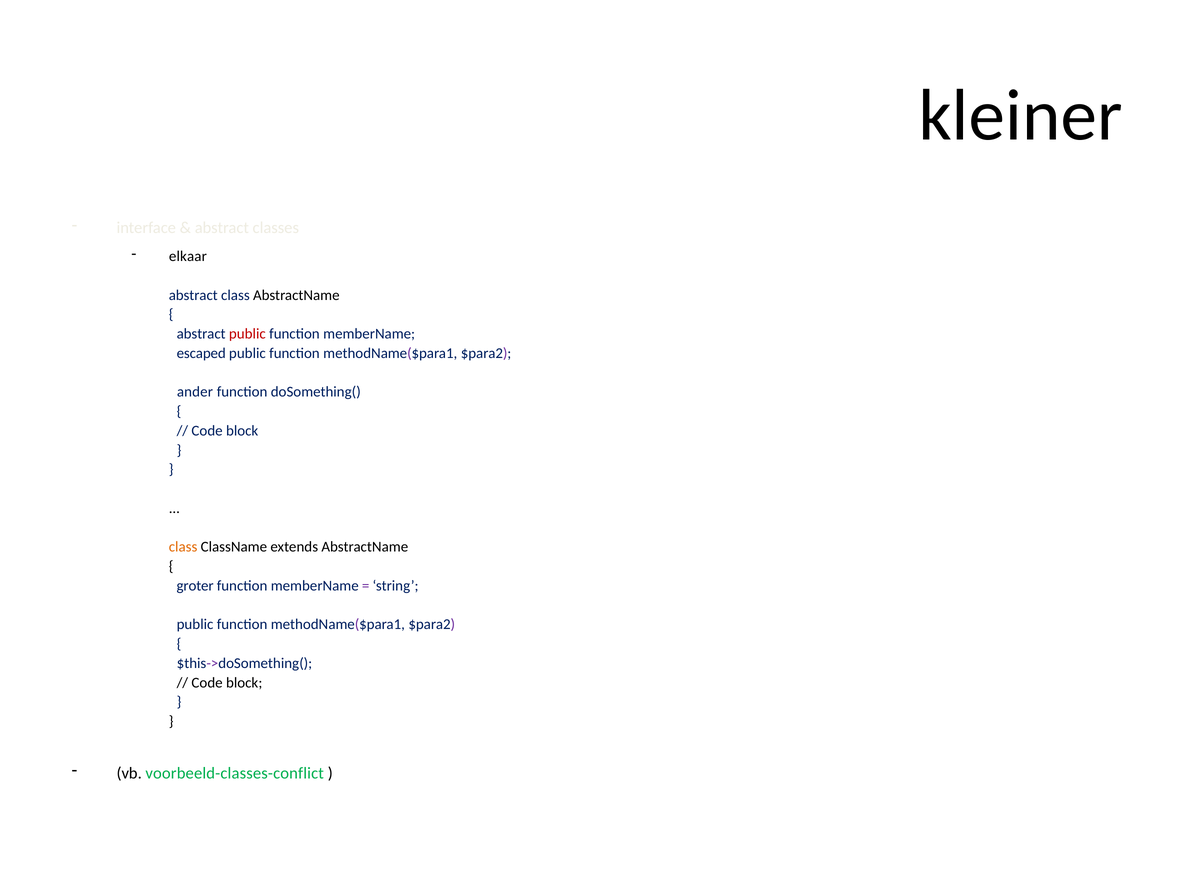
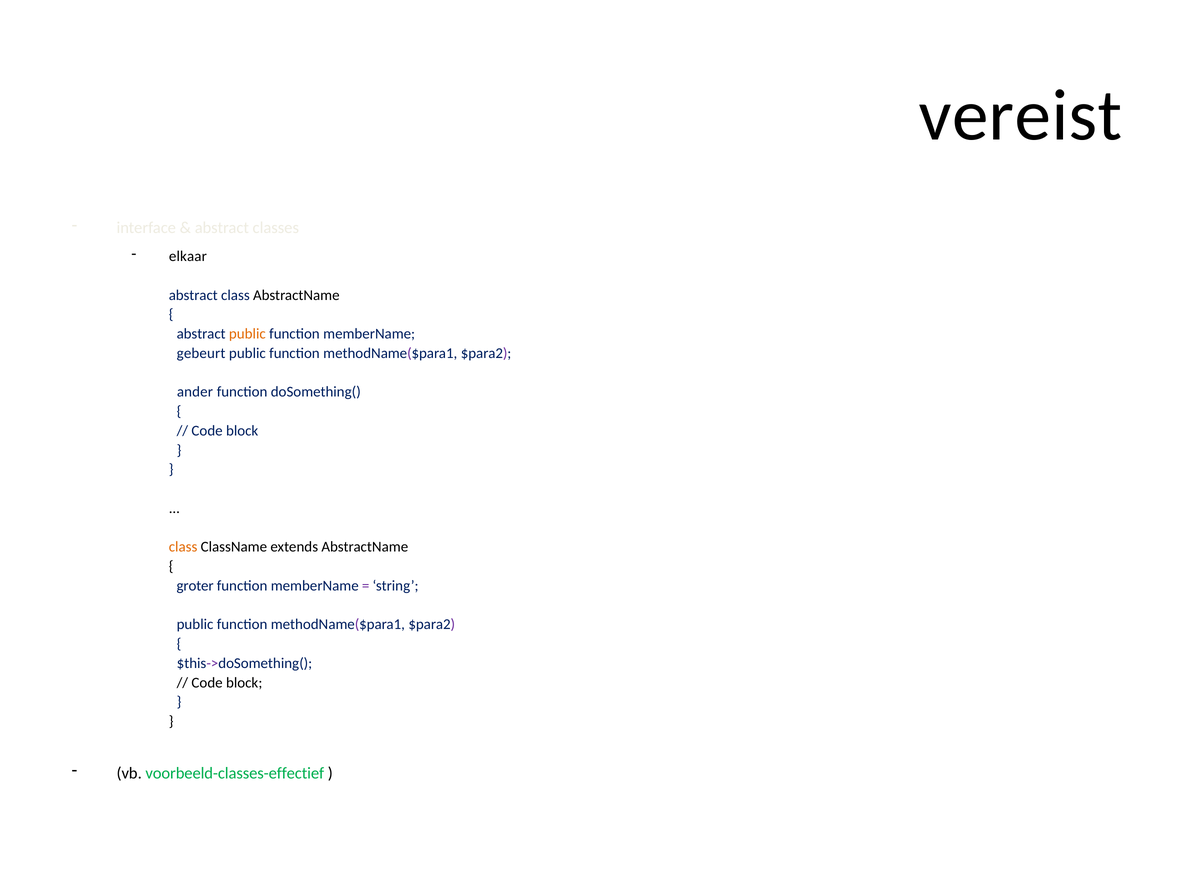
kleiner: kleiner -> vereist
public at (247, 334) colour: red -> orange
escaped: escaped -> gebeurt
voorbeeld-classes-conflict: voorbeeld-classes-conflict -> voorbeeld-classes-effectief
